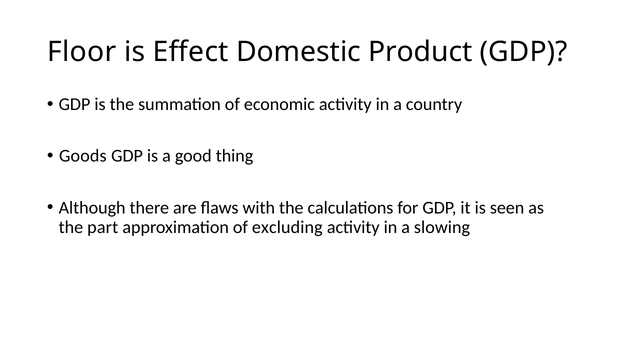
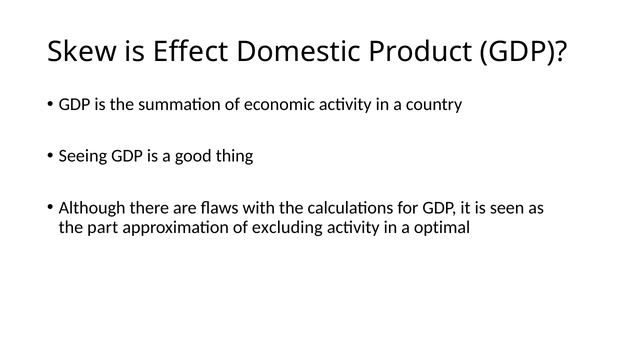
Floor: Floor -> Skew
Goods: Goods -> Seeing
slowing: slowing -> optimal
